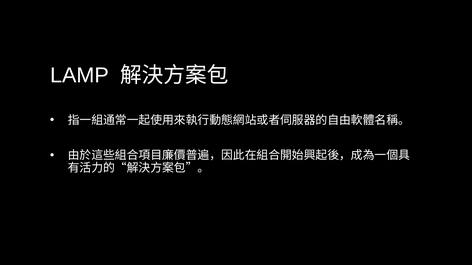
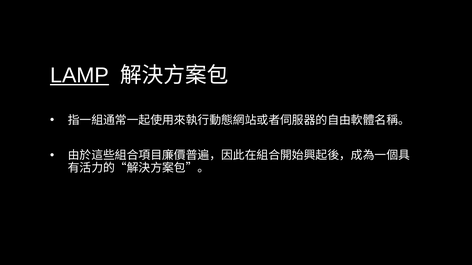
LAMP underline: none -> present
